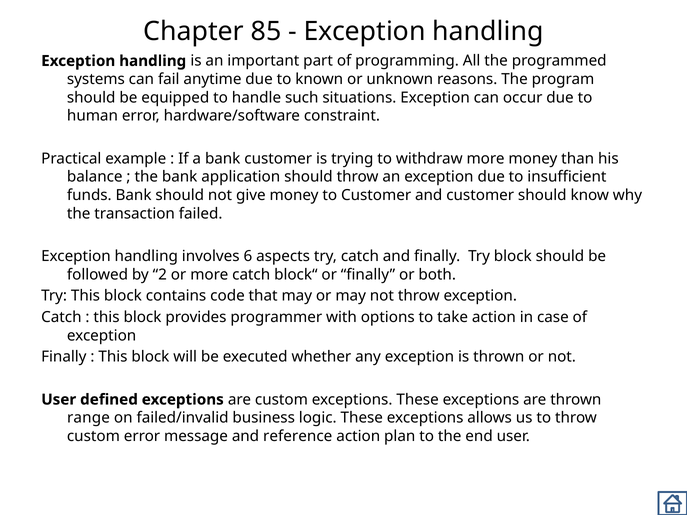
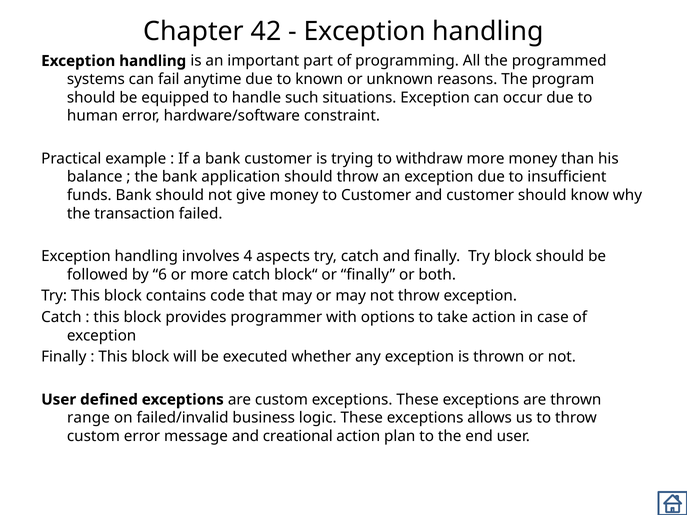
85: 85 -> 42
6: 6 -> 4
2: 2 -> 6
reference: reference -> creational
